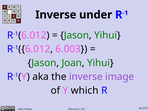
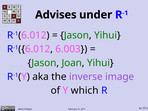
Inverse at (56, 15): Inverse -> Advises
